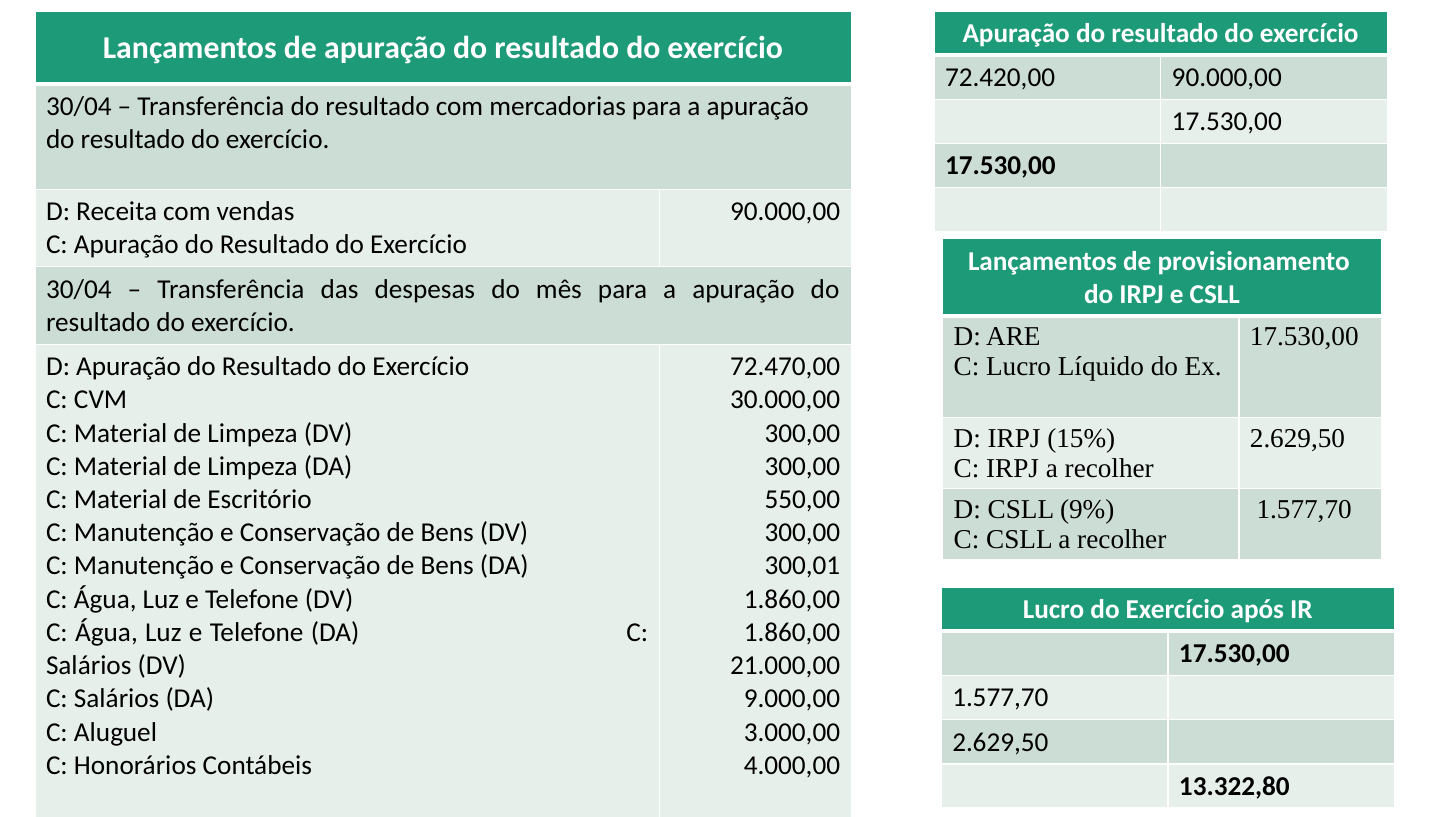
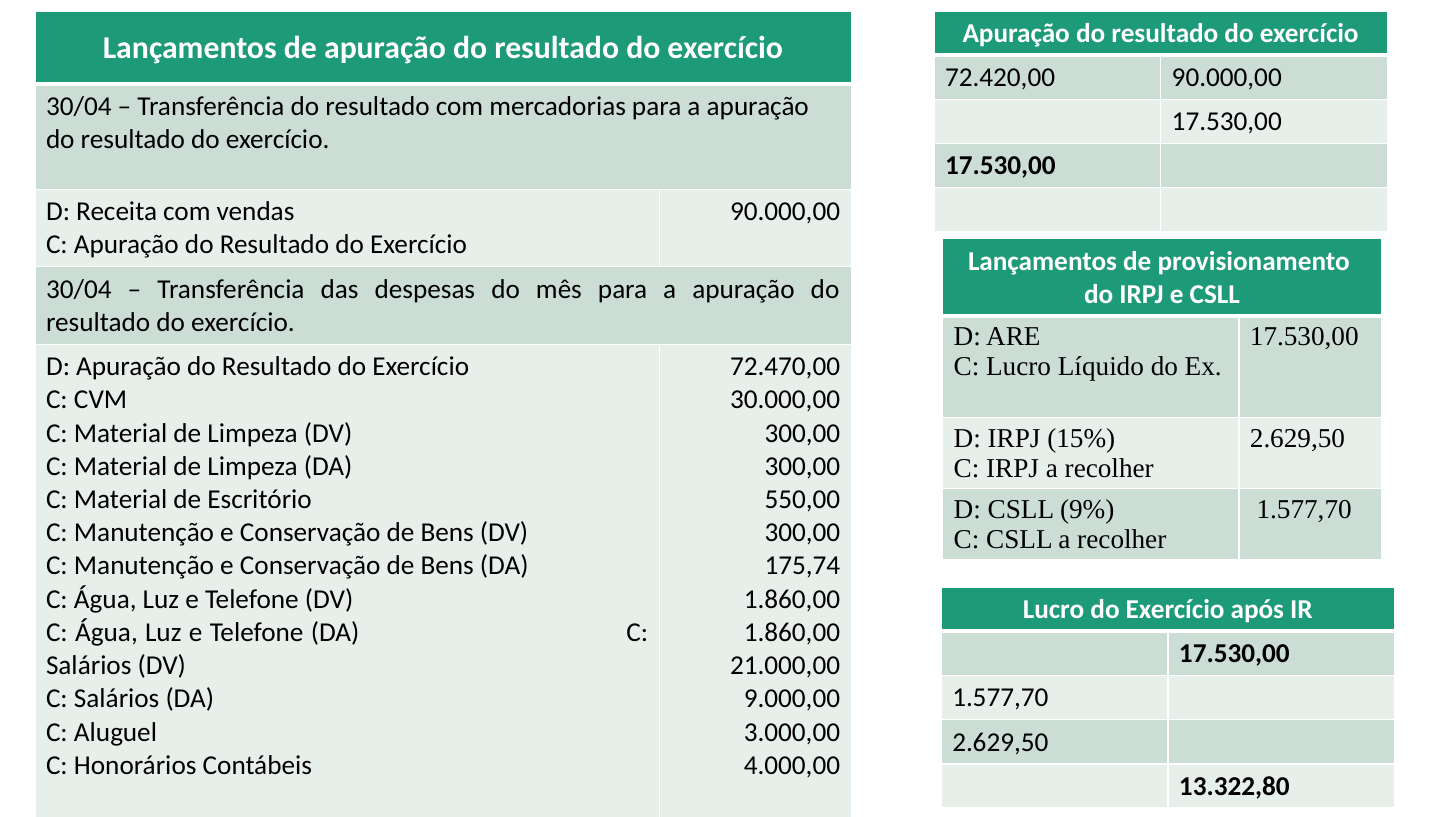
300,01: 300,01 -> 175,74
